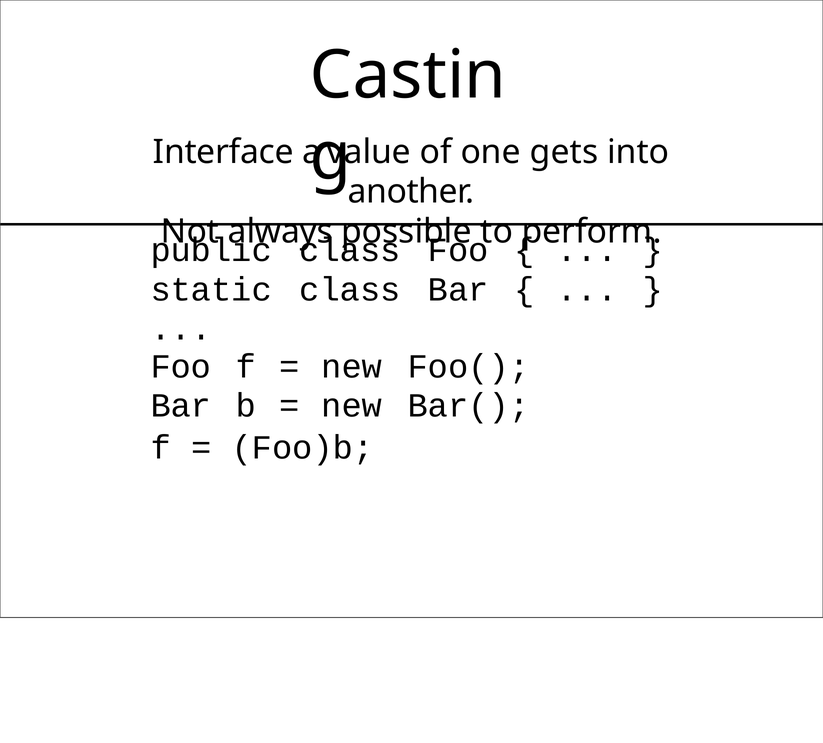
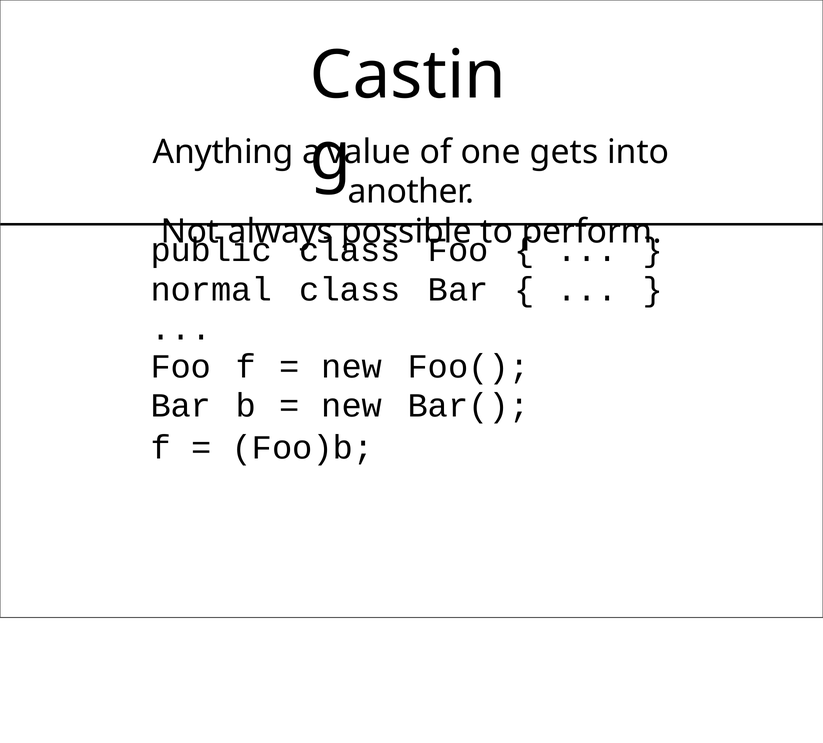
Interface: Interface -> Anything
static: static -> normal
